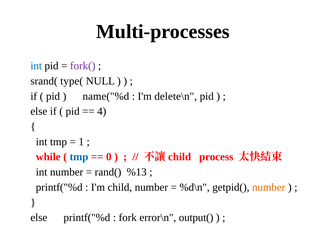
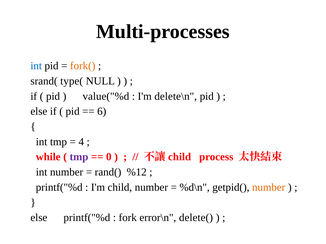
fork( colour: purple -> orange
name("%d: name("%d -> value("%d
4: 4 -> 6
1: 1 -> 4
tmp at (79, 157) colour: blue -> purple
%13: %13 -> %12
output(: output( -> delete(
